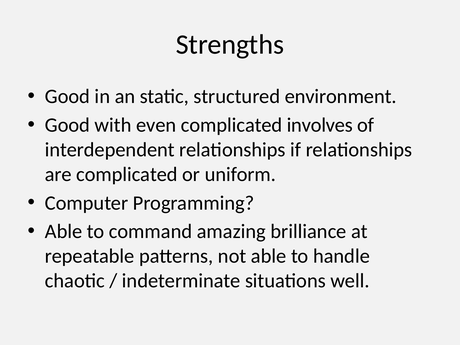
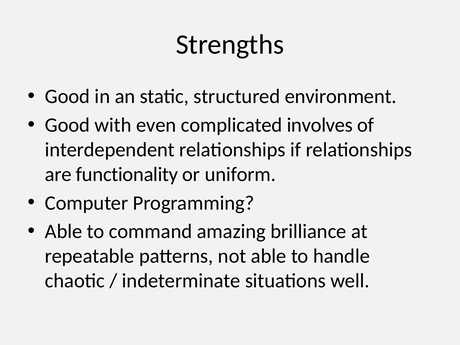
are complicated: complicated -> functionality
